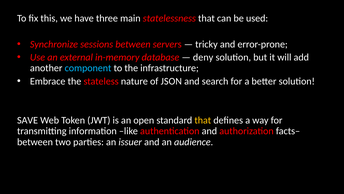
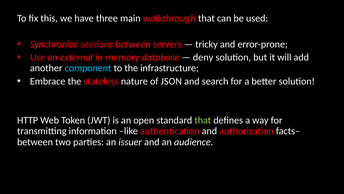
statelessness: statelessness -> walkthrough
SAVE: SAVE -> HTTP
that at (203, 120) colour: yellow -> light green
